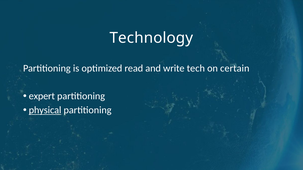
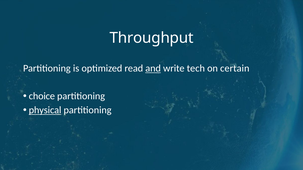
Technology: Technology -> Throughput
and underline: none -> present
expert: expert -> choice
